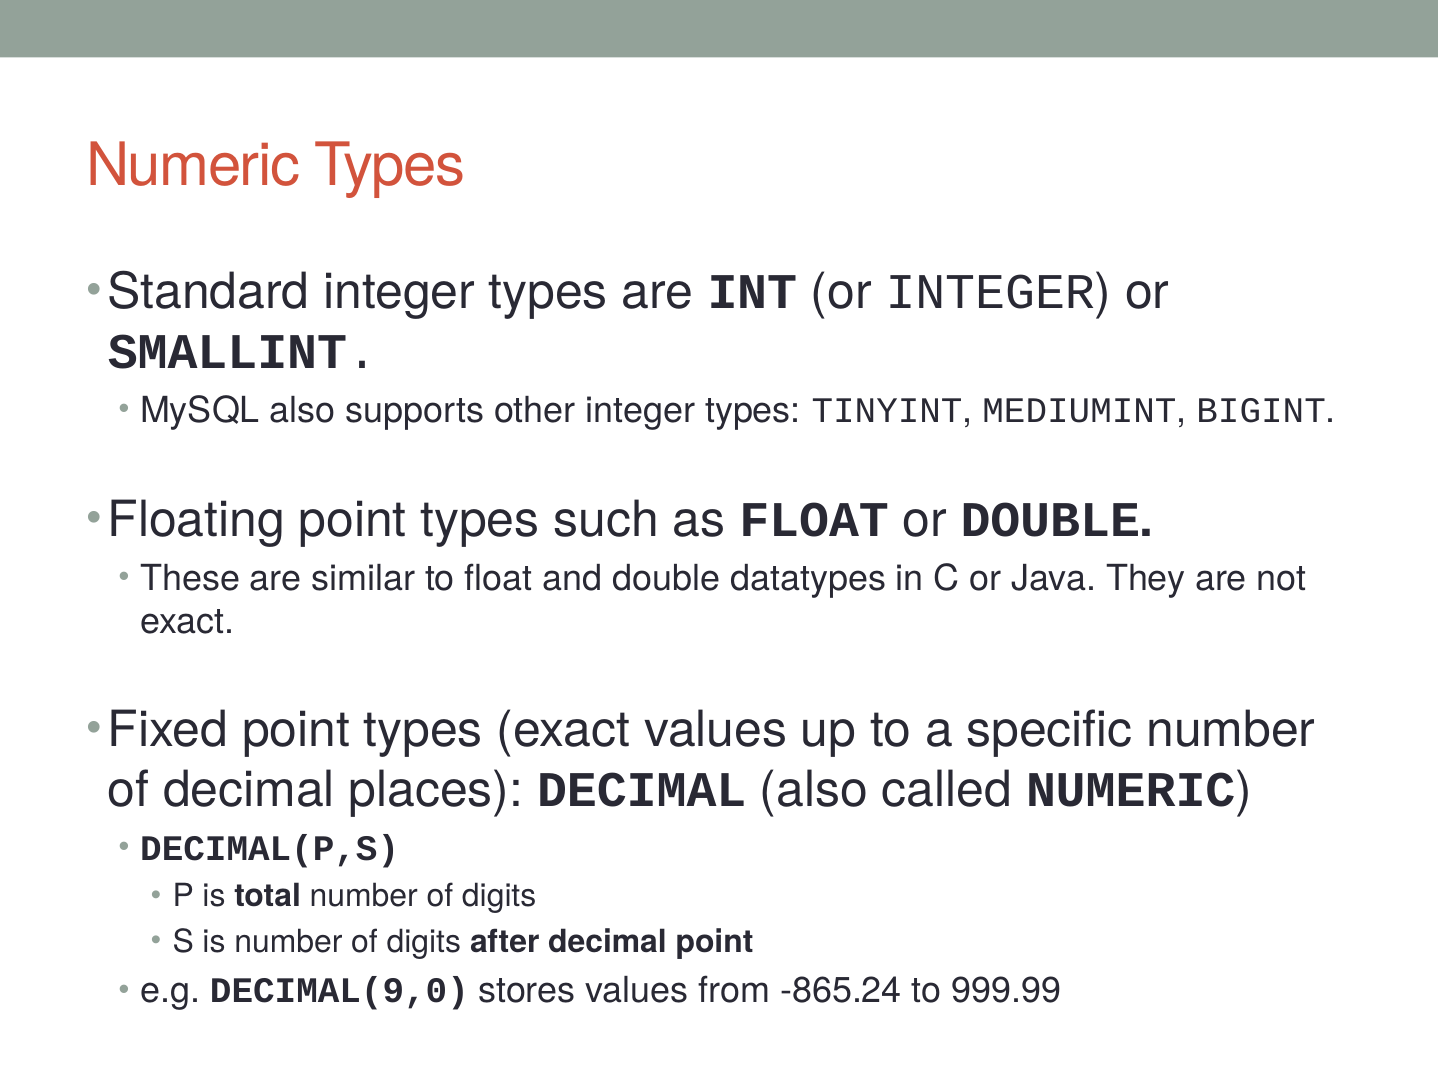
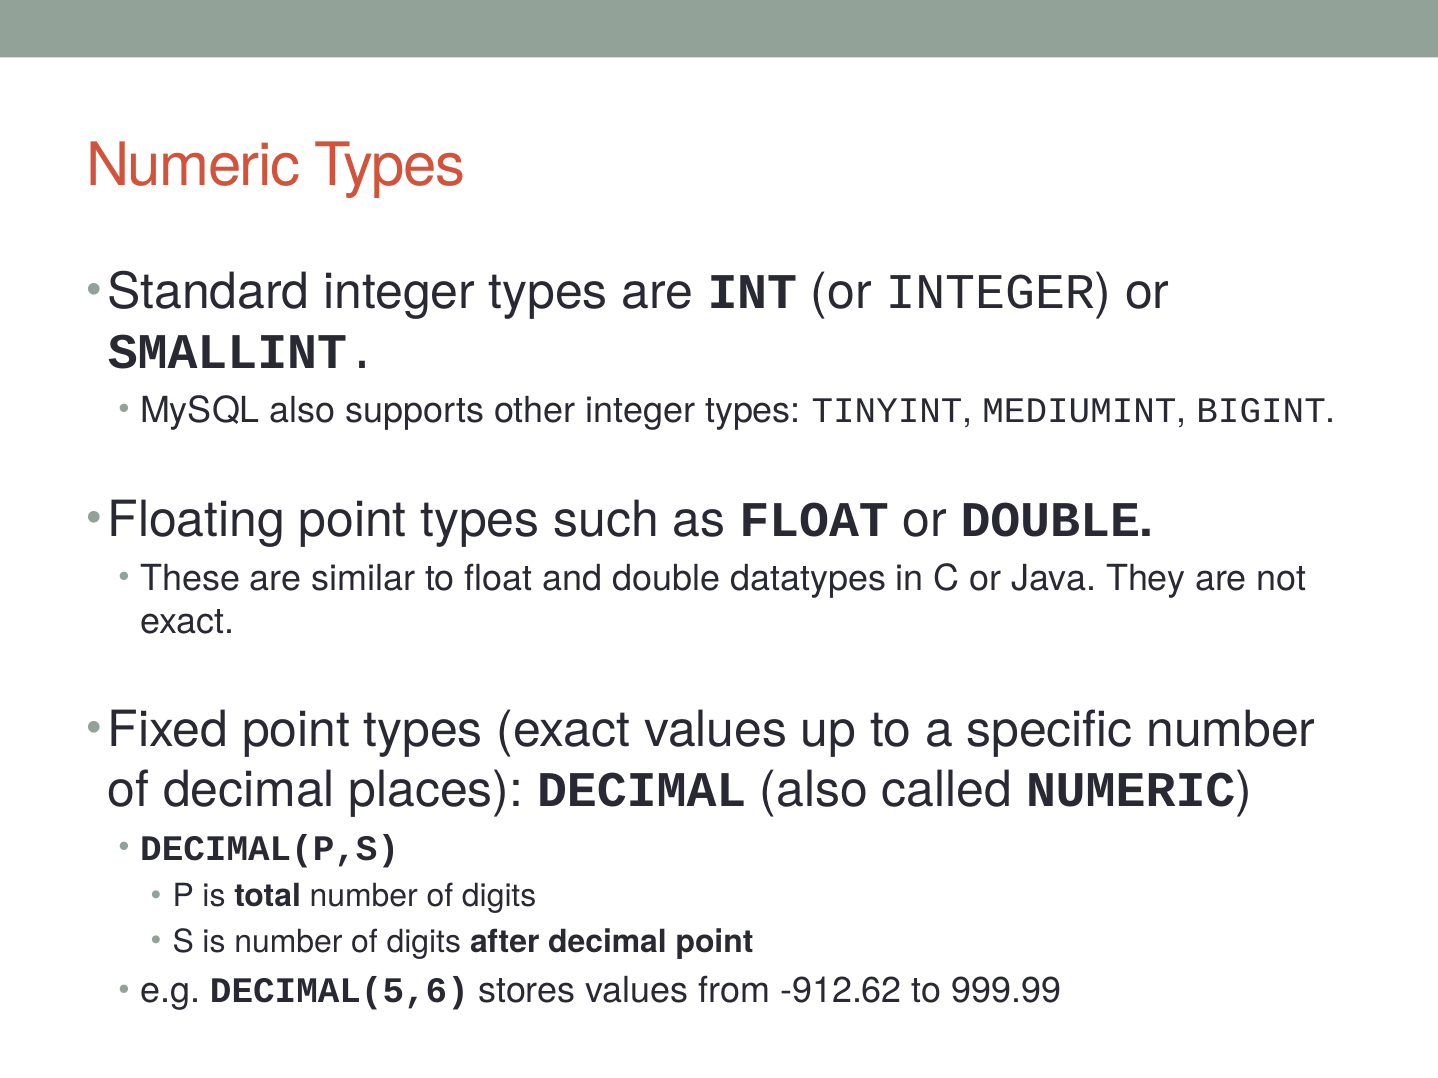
DECIMAL(9,0: DECIMAL(9,0 -> DECIMAL(5,6
-865.24: -865.24 -> -912.62
